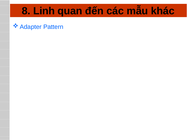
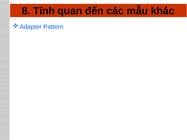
Linh: Linh -> Tính
